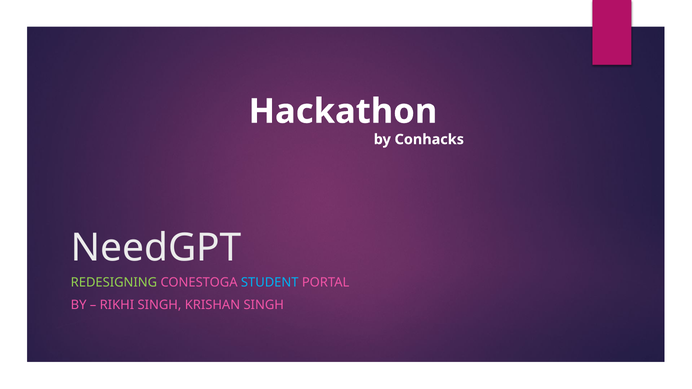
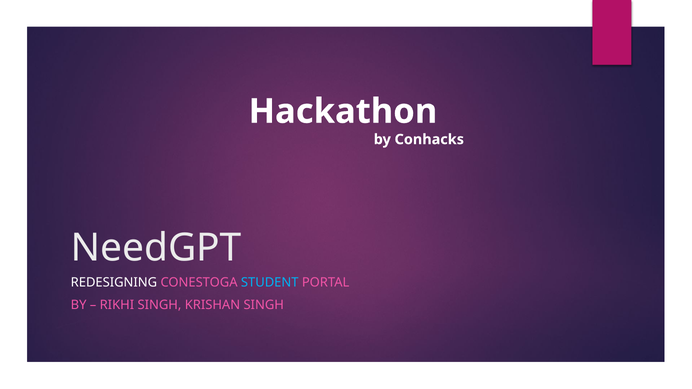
REDESIGNING colour: light green -> white
